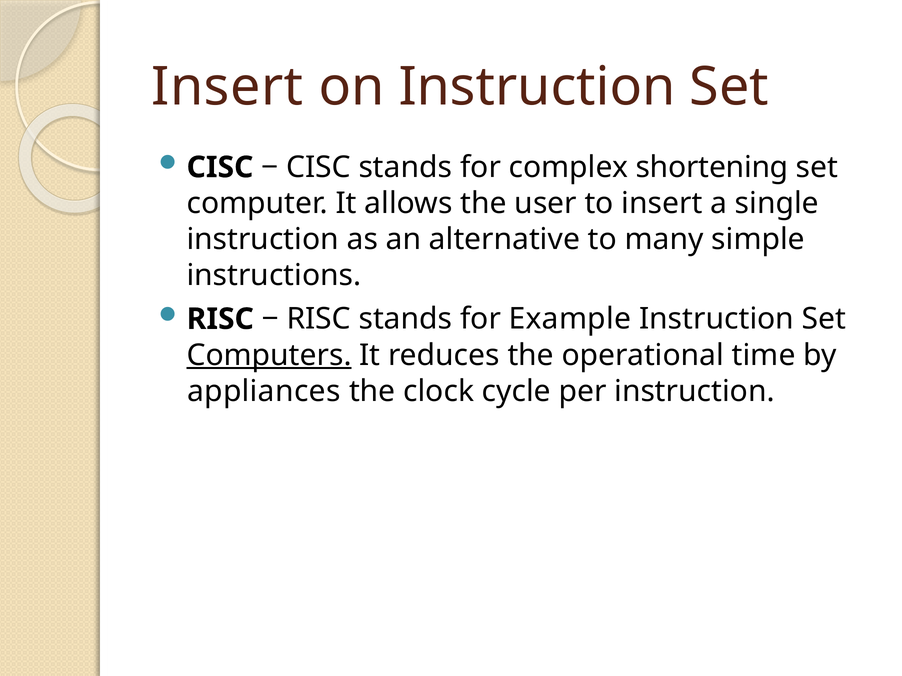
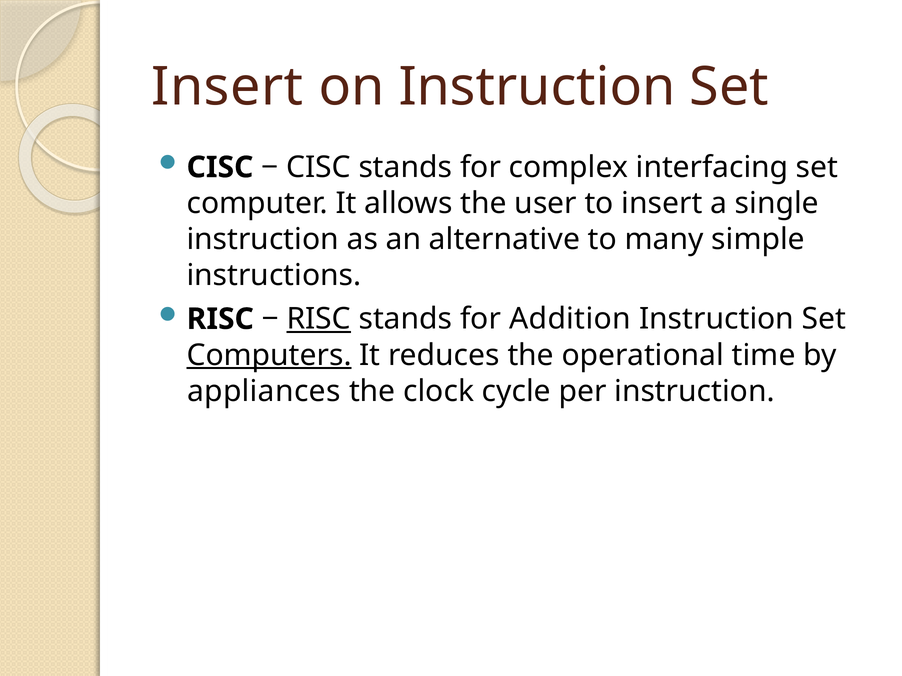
shortening: shortening -> interfacing
RISC at (319, 319) underline: none -> present
Example: Example -> Addition
